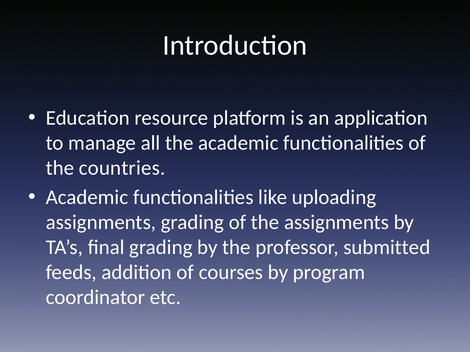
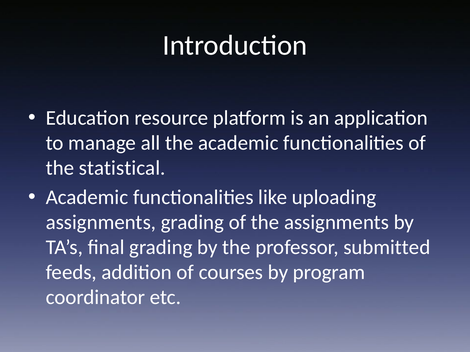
countries: countries -> statistical
